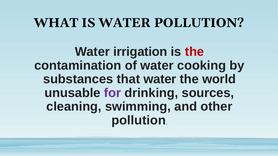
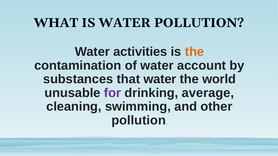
irrigation: irrigation -> activities
the at (195, 52) colour: red -> orange
cooking: cooking -> account
sources: sources -> average
